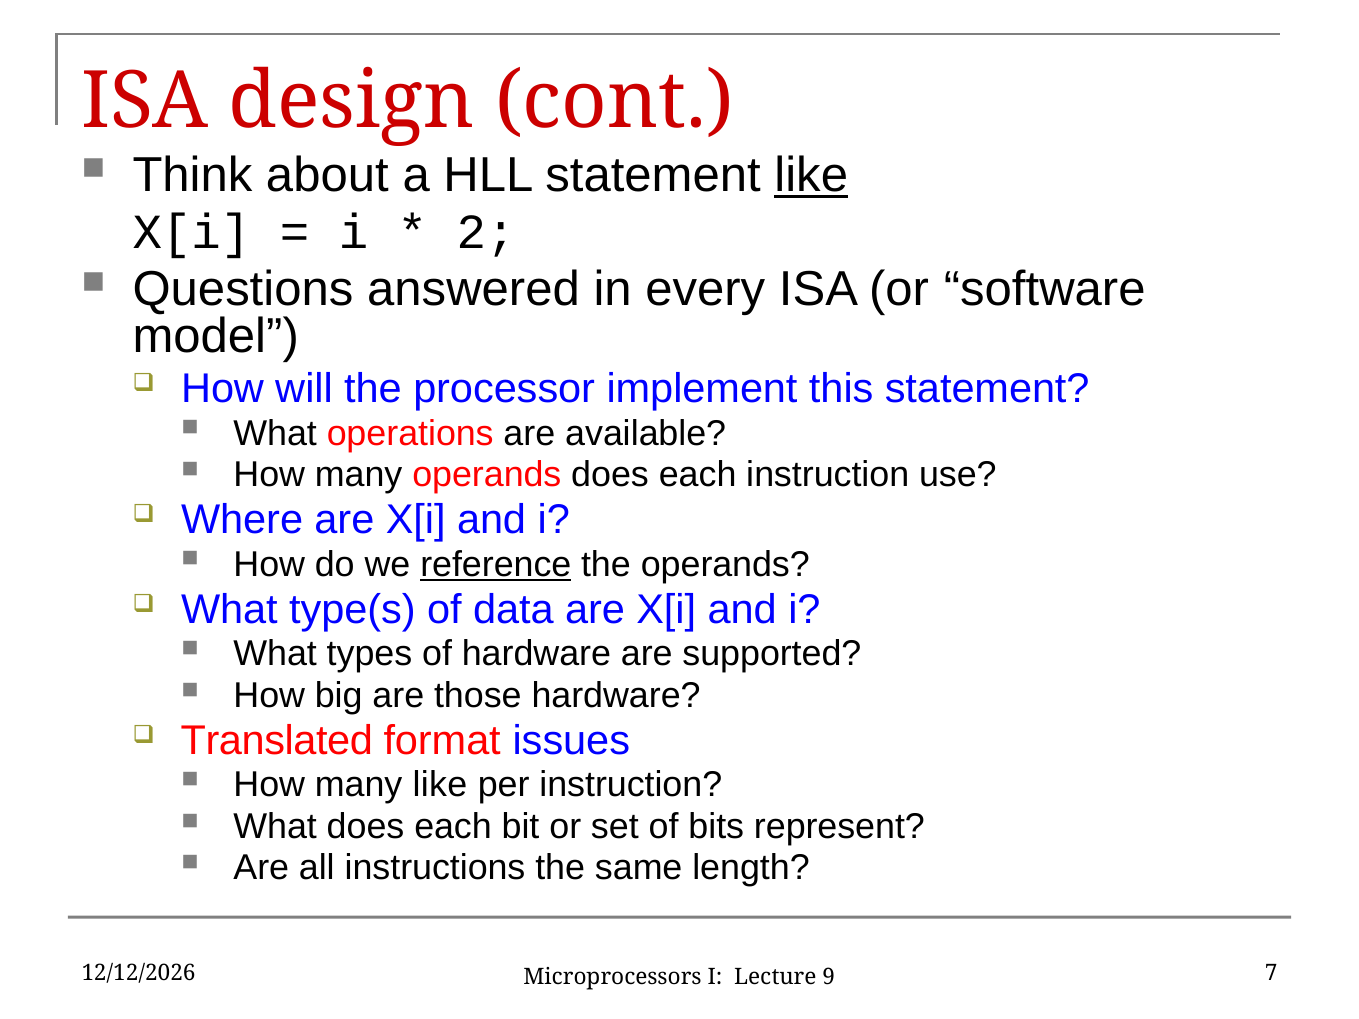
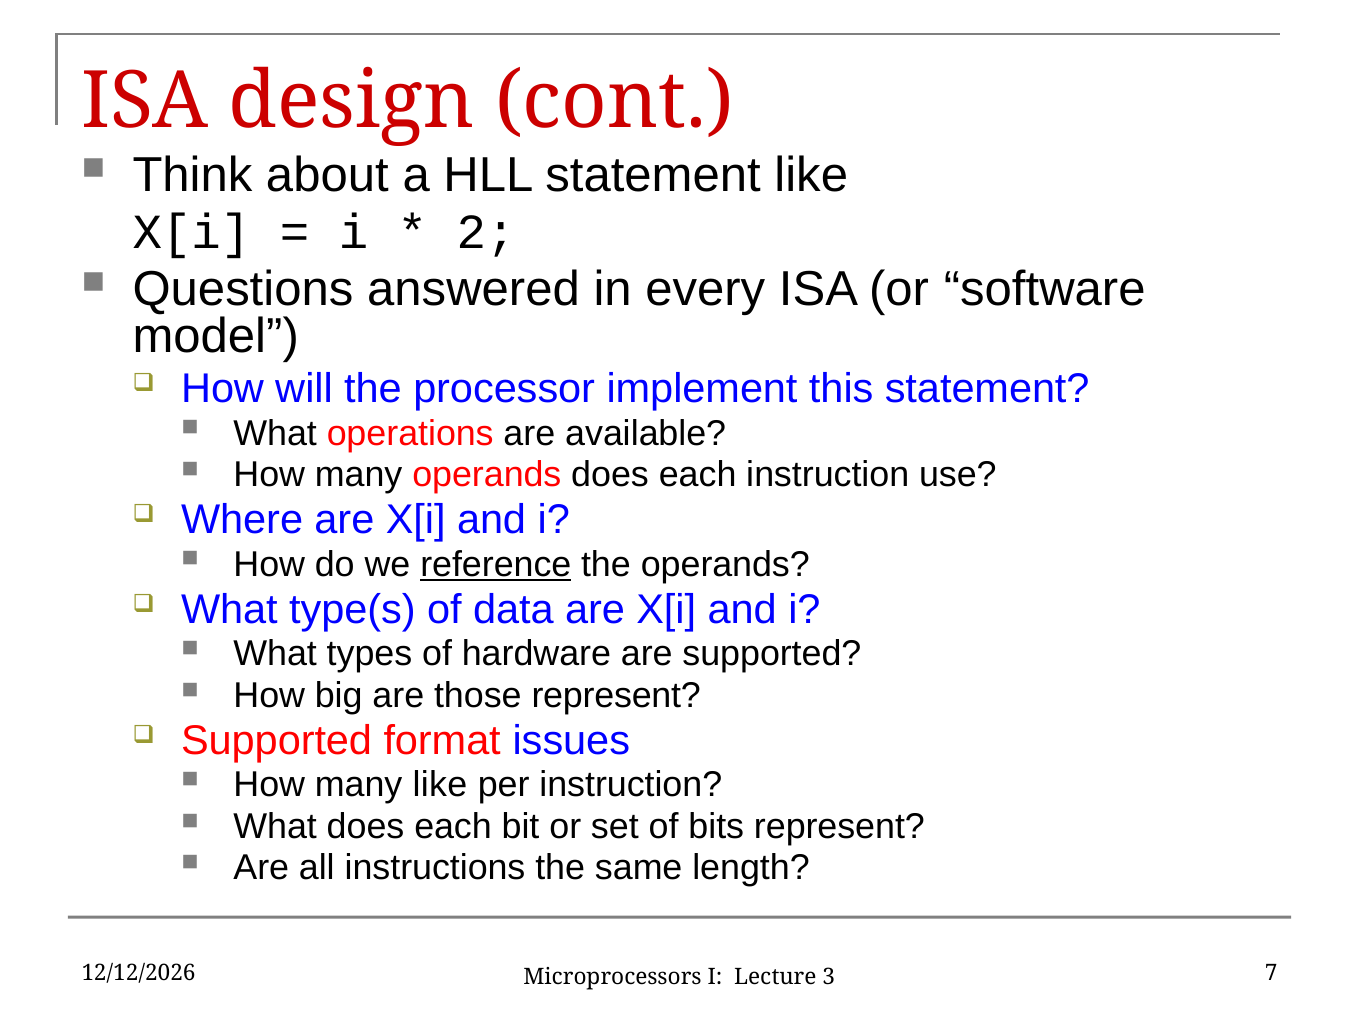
like at (811, 176) underline: present -> none
those hardware: hardware -> represent
Translated at (277, 741): Translated -> Supported
9: 9 -> 3
